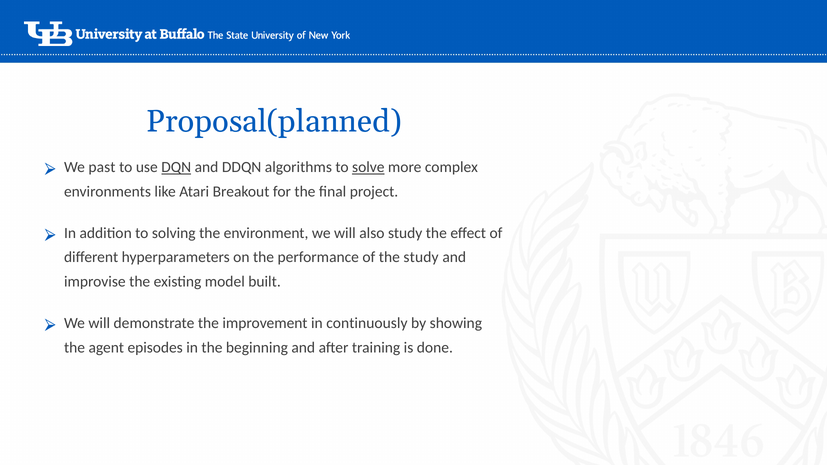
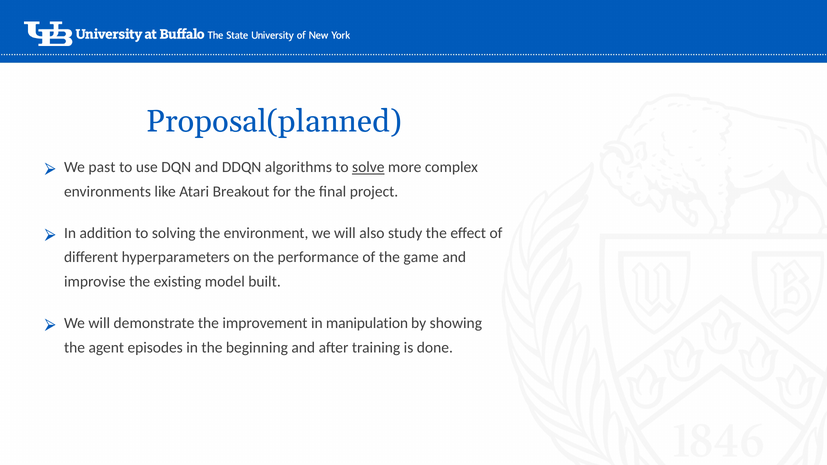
DQN underline: present -> none
the study: study -> game
continuously: continuously -> manipulation
